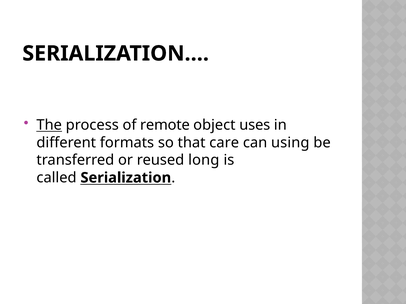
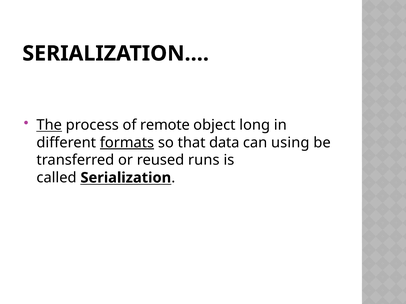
uses: uses -> long
formats underline: none -> present
care: care -> data
long: long -> runs
